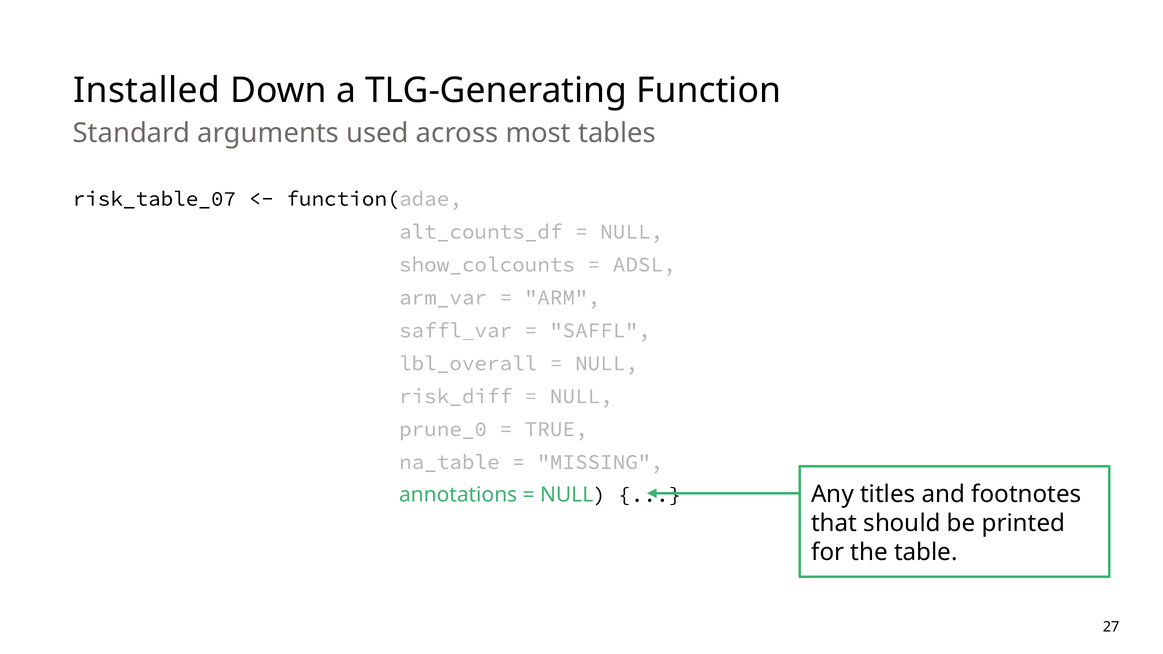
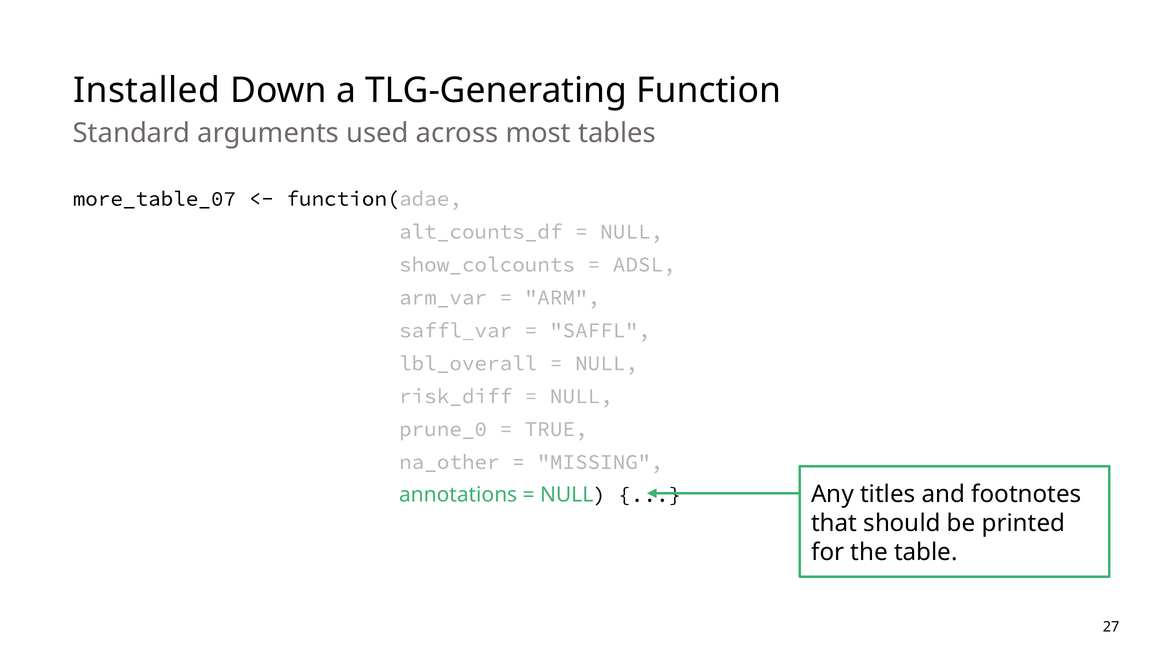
risk_table_07: risk_table_07 -> more_table_07
na_table: na_table -> na_other
